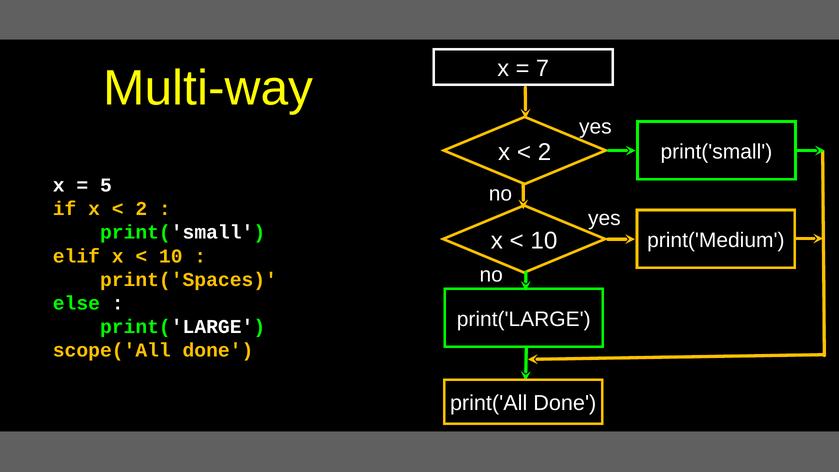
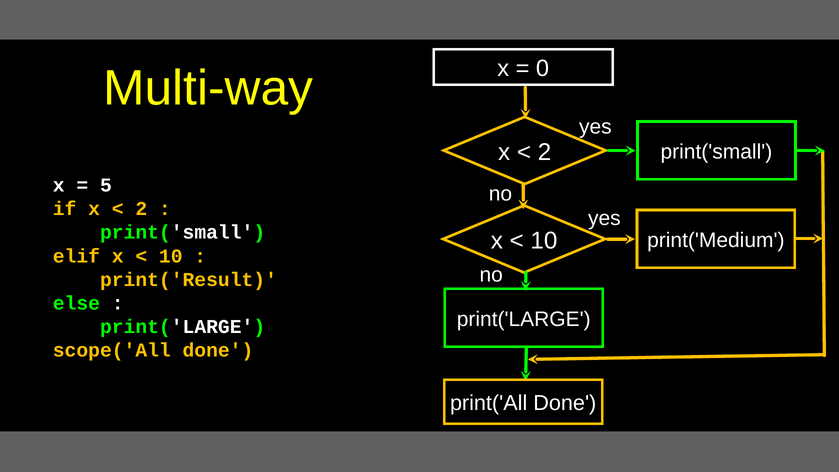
7: 7 -> 0
print('Spaces: print('Spaces -> print('Result
